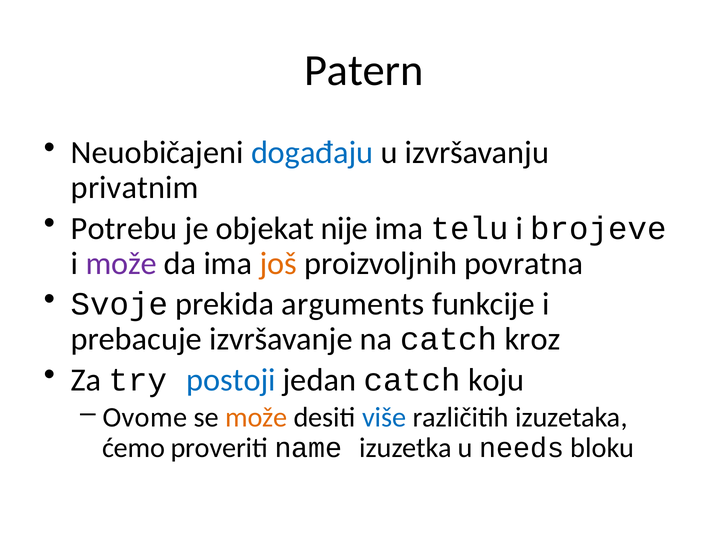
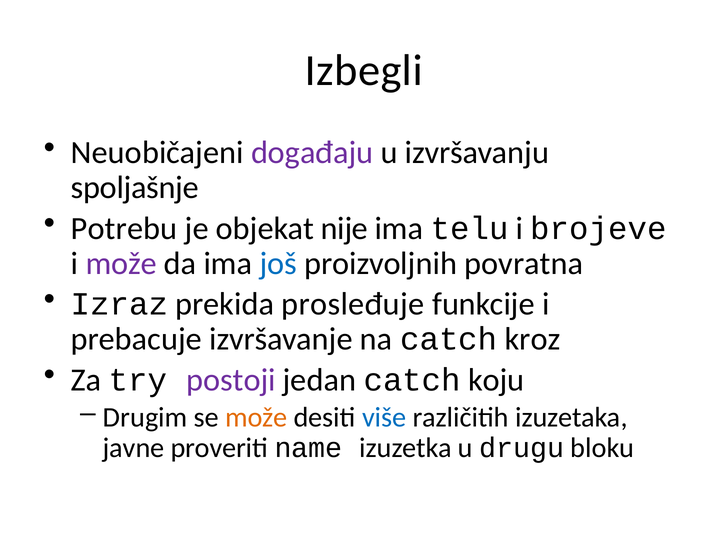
Patern: Patern -> Izbegli
događaju colour: blue -> purple
privatnim: privatnim -> spoljašnje
još colour: orange -> blue
Svoje: Svoje -> Izraz
arguments: arguments -> prosleđuje
postoji colour: blue -> purple
Ovome: Ovome -> Drugim
ćemo: ćemo -> javne
needs: needs -> drugu
